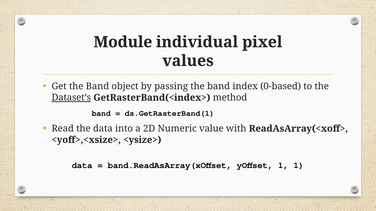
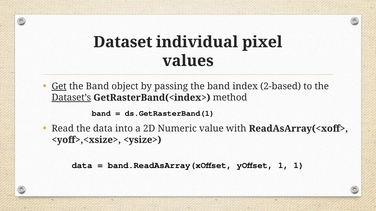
Module: Module -> Dataset
Get underline: none -> present
0-based: 0-based -> 2-based
